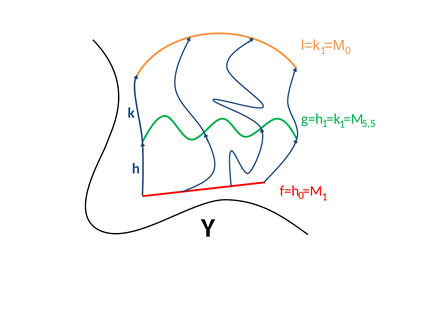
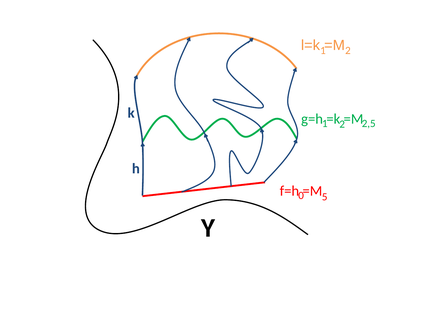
0 at (348, 51): 0 -> 2
1 at (342, 124): 1 -> 2
5,5: 5,5 -> 2,5
0 1: 1 -> 5
